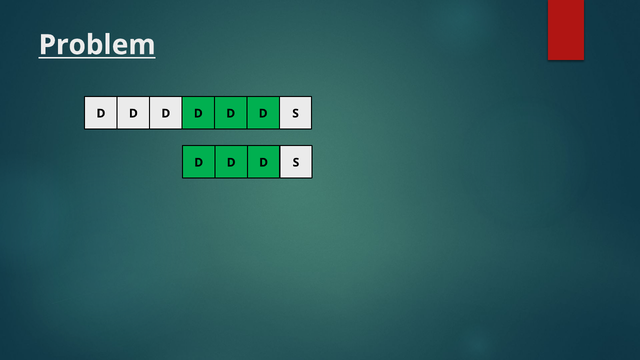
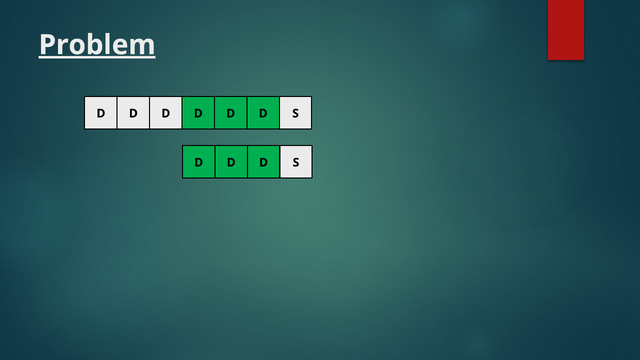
Problem underline: none -> present
